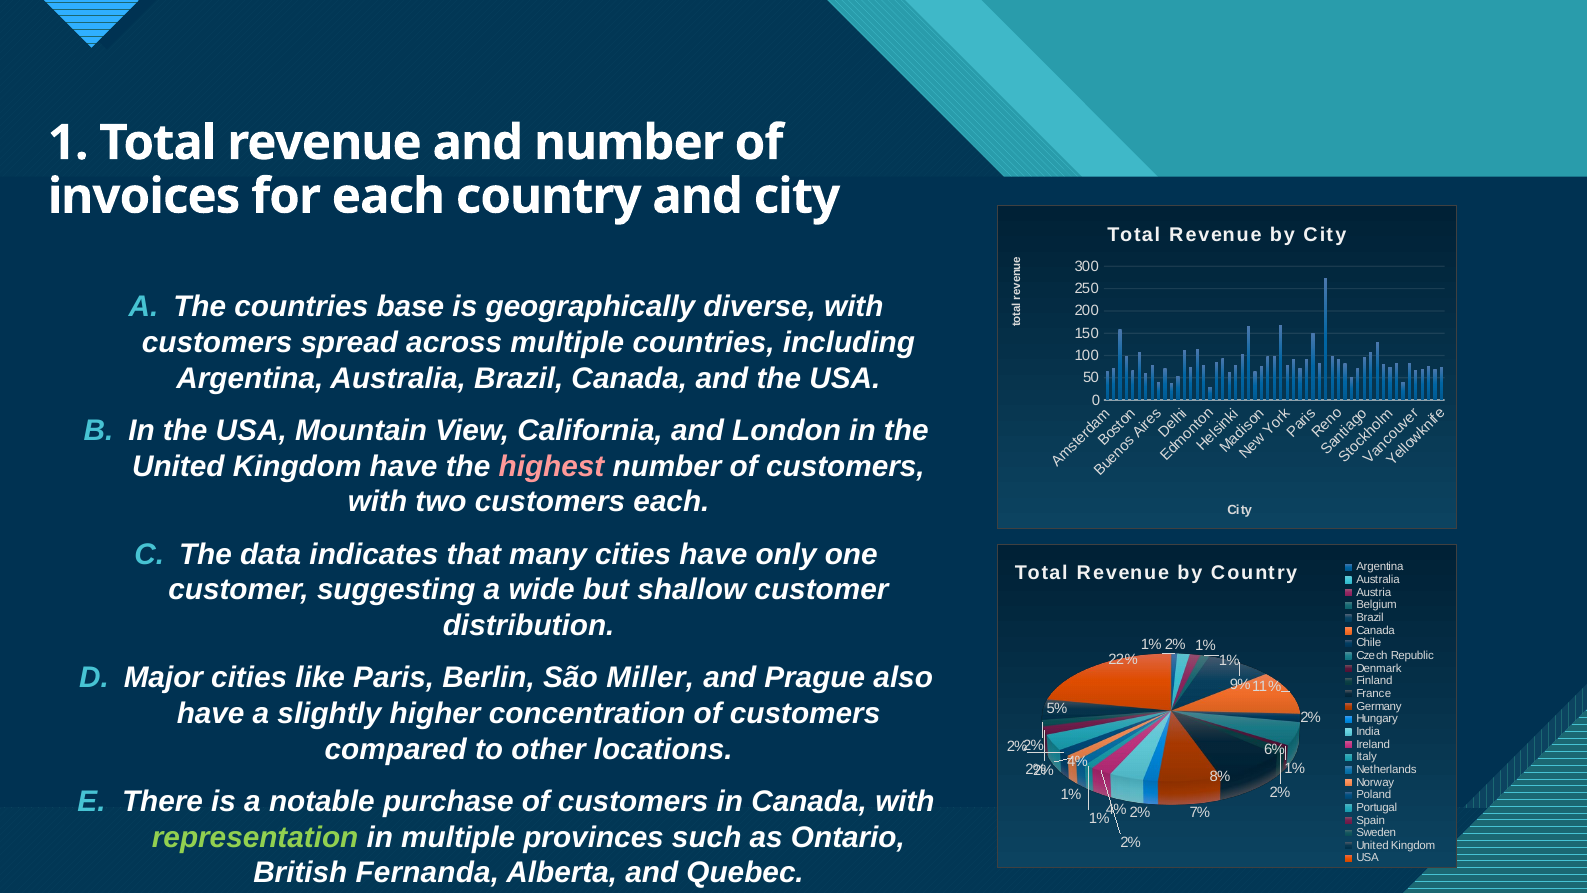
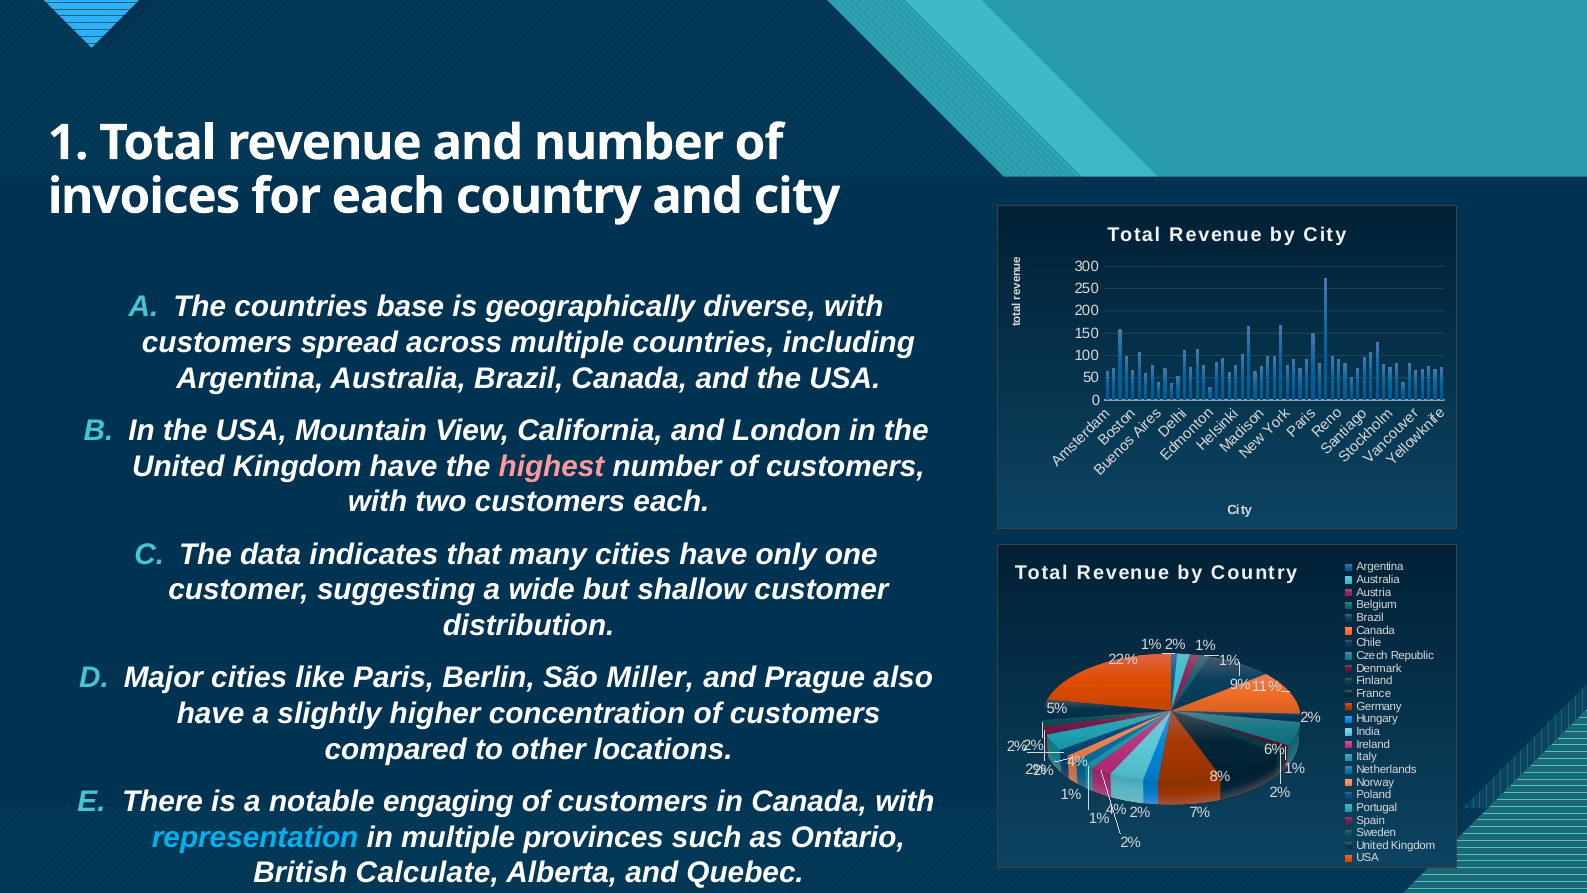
purchase: purchase -> engaging
representation colour: light green -> light blue
Fernanda: Fernanda -> Calculate
